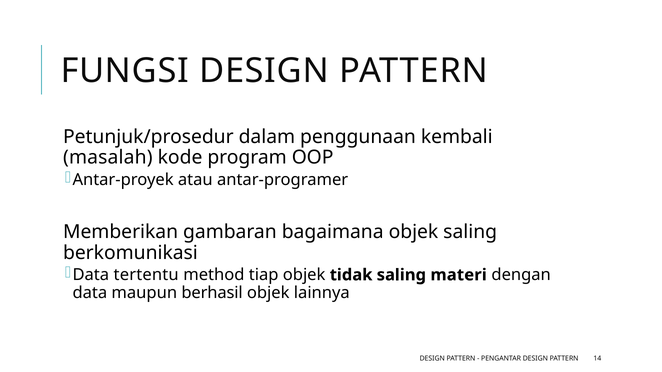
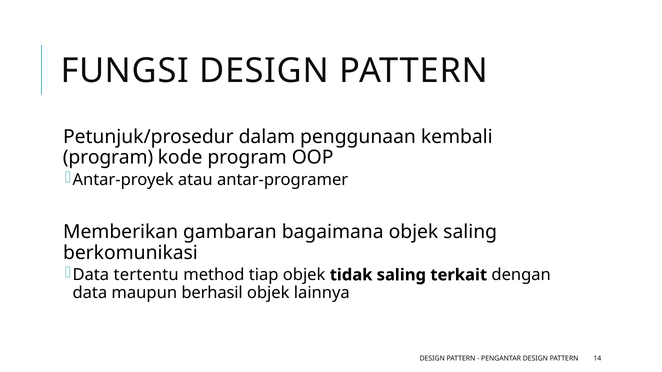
masalah at (108, 158): masalah -> program
materi: materi -> terkait
